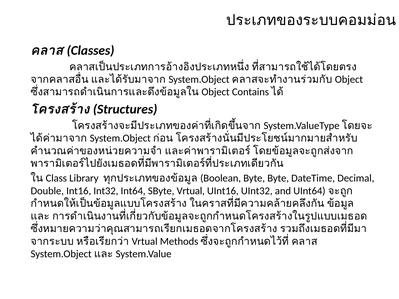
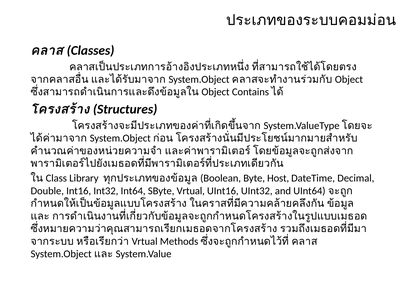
Byte Byte: Byte -> Host
